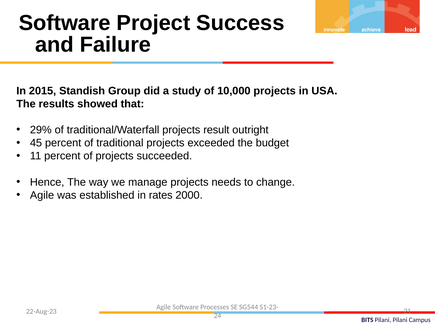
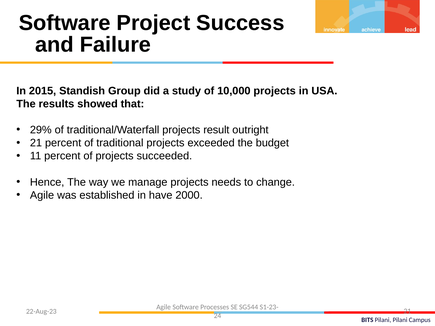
45 at (36, 143): 45 -> 21
rates: rates -> have
